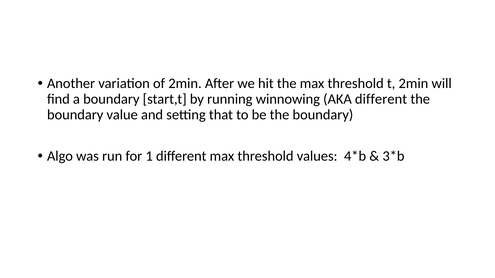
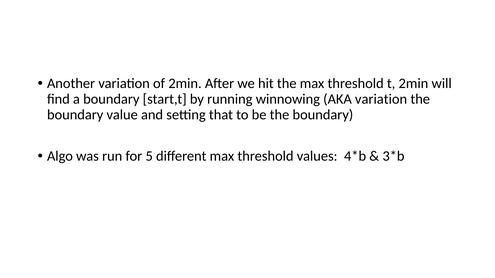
AKA different: different -> variation
1: 1 -> 5
